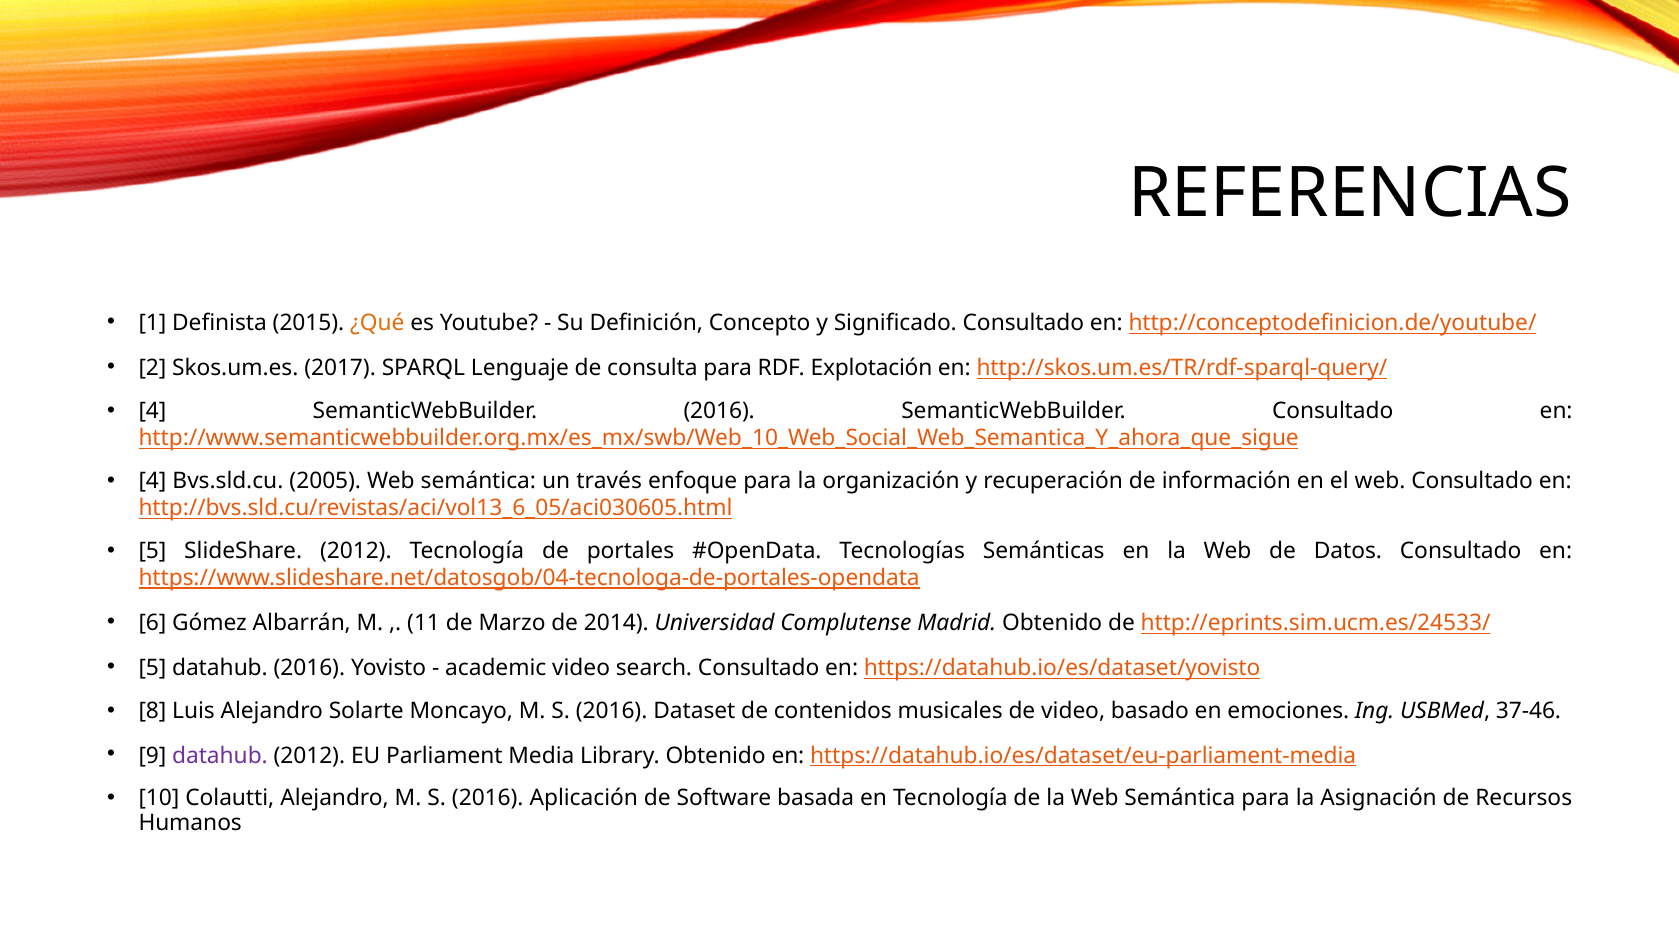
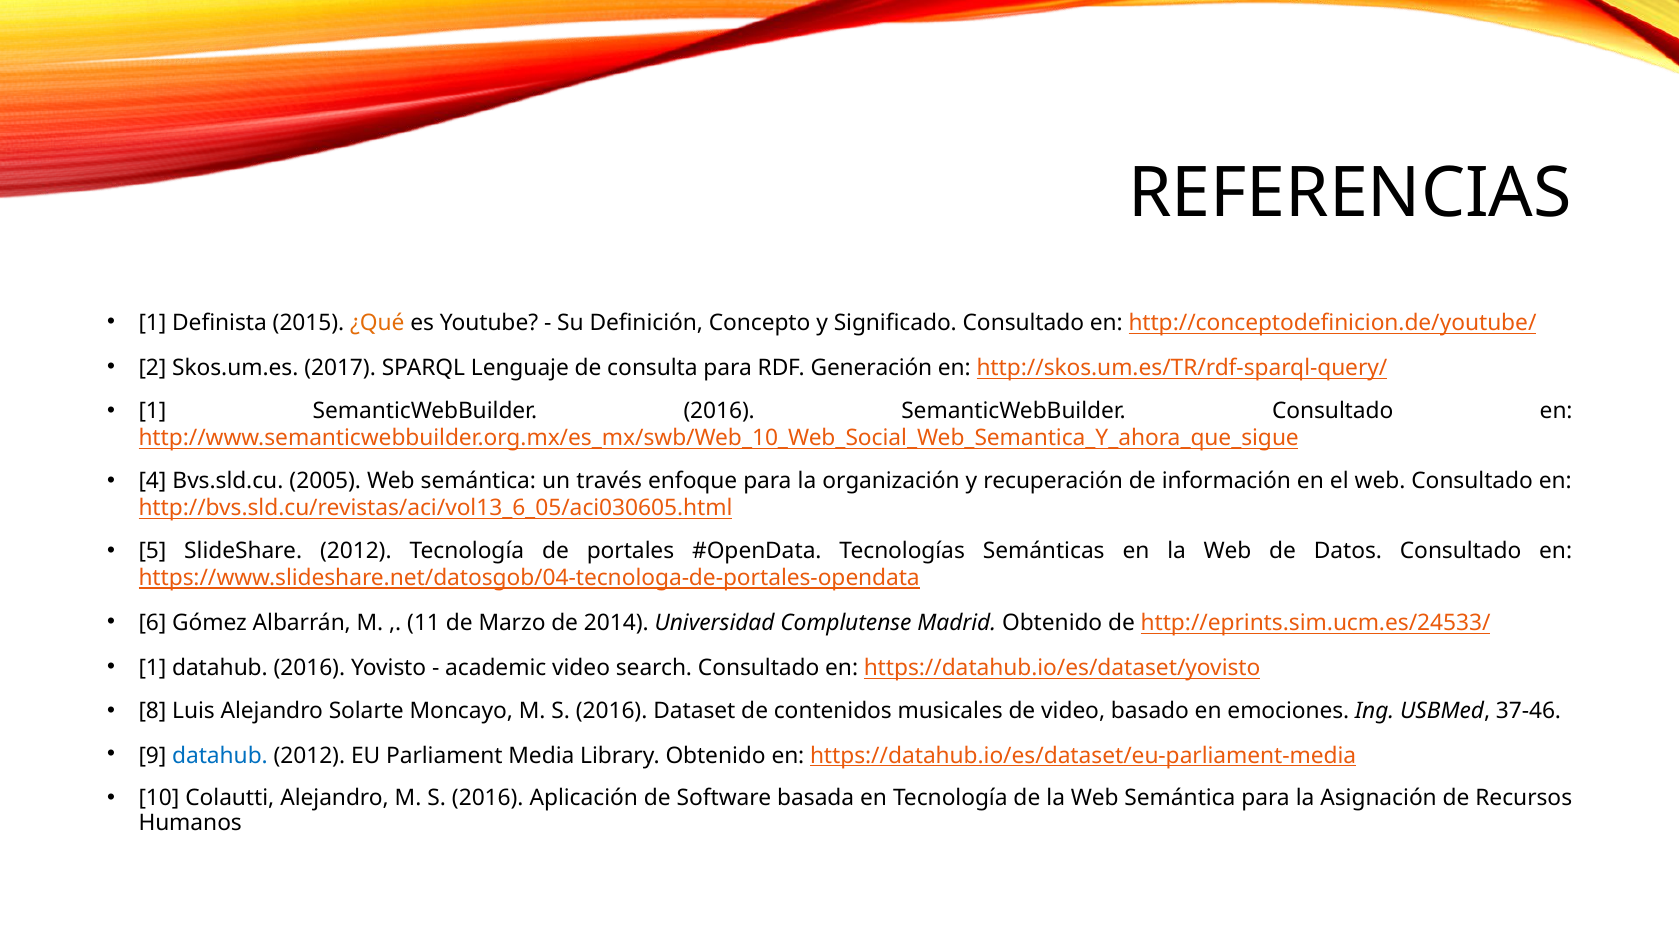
Explotación: Explotación -> Generación
4 at (152, 411): 4 -> 1
5 at (152, 669): 5 -> 1
datahub at (220, 756) colour: purple -> blue
